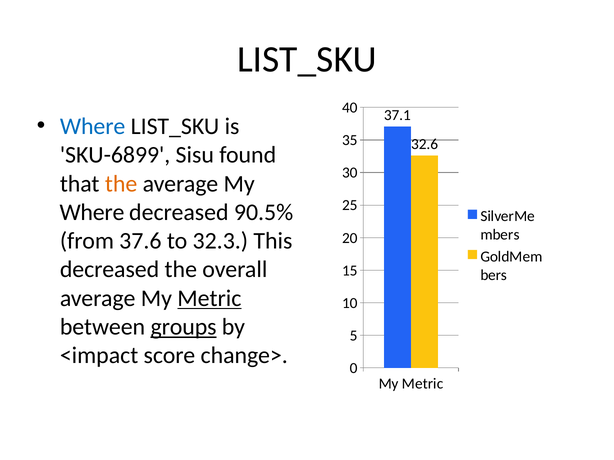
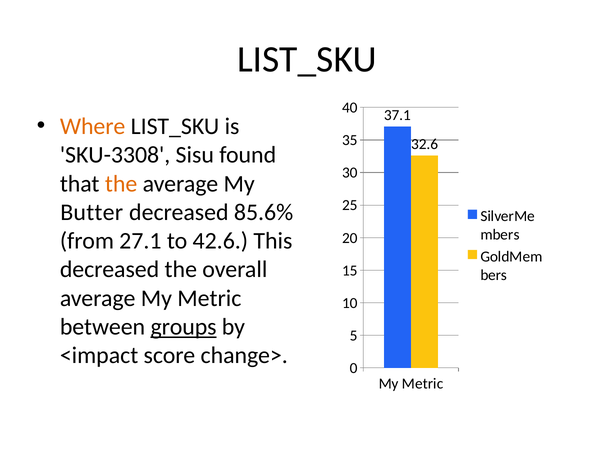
Where at (93, 127) colour: blue -> orange
SKU-6899: SKU-6899 -> SKU-3308
Where at (92, 213): Where -> Butter
90.5%: 90.5% -> 85.6%
37.6: 37.6 -> 27.1
32.3: 32.3 -> 42.6
Metric at (209, 299) underline: present -> none
